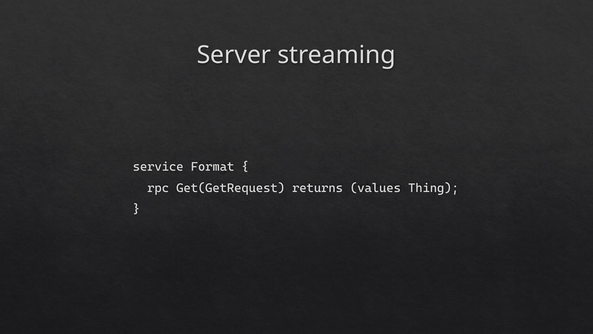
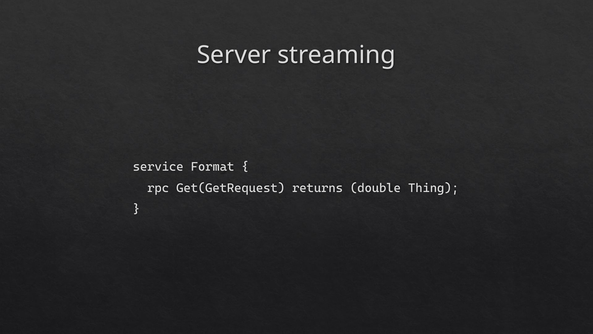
values: values -> double
